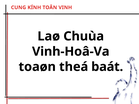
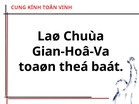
Vinh-Hoâ-Va: Vinh-Hoâ-Va -> Gian-Hoâ-Va
